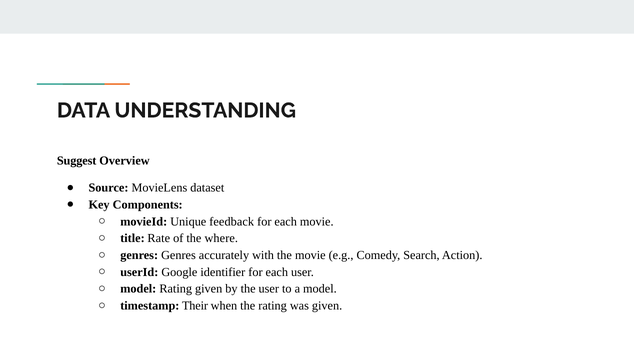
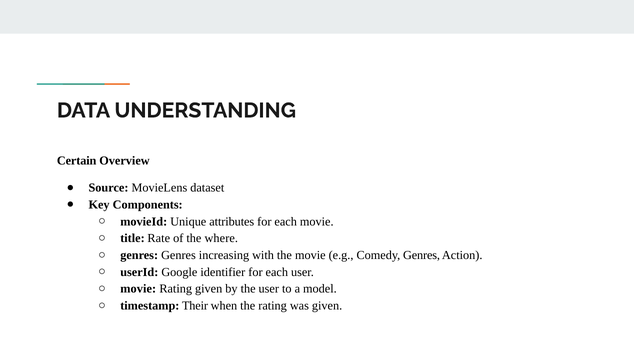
Suggest: Suggest -> Certain
feedback: feedback -> attributes
accurately: accurately -> increasing
Comedy Search: Search -> Genres
model at (138, 289): model -> movie
